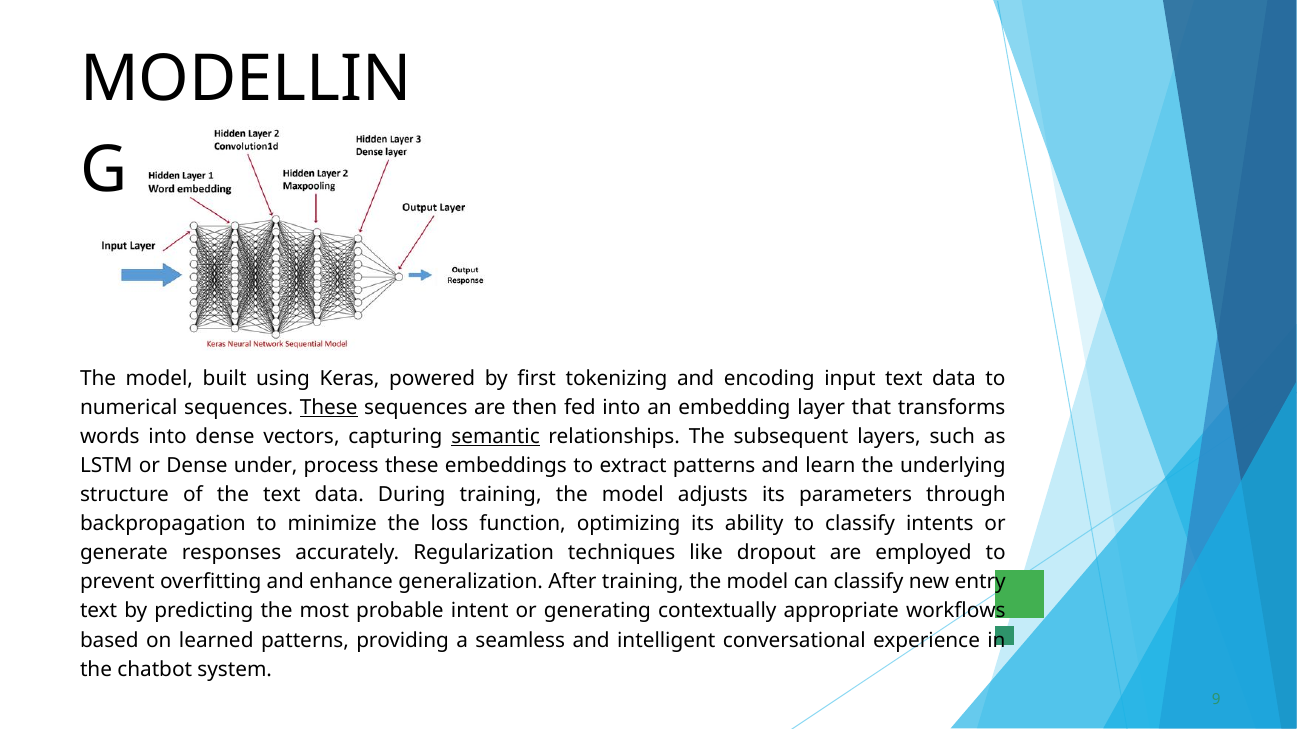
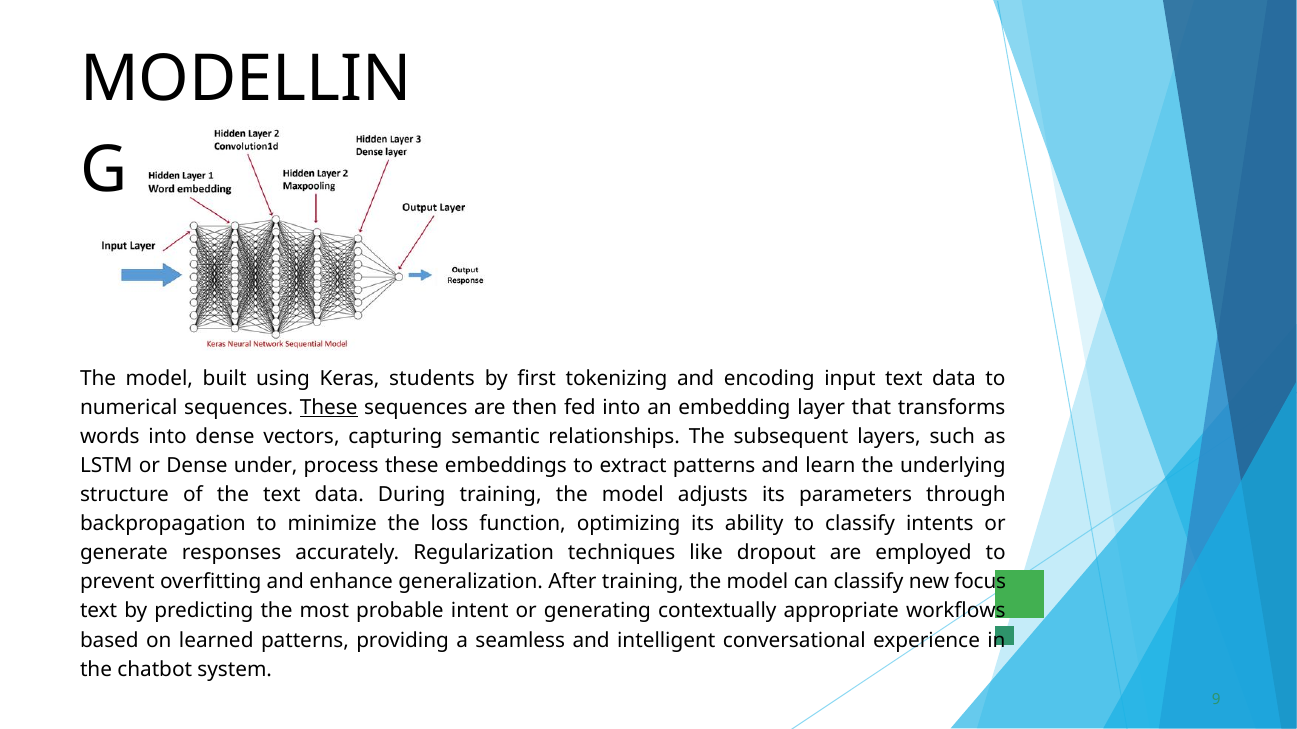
powered: powered -> students
semantic underline: present -> none
entry: entry -> focus
